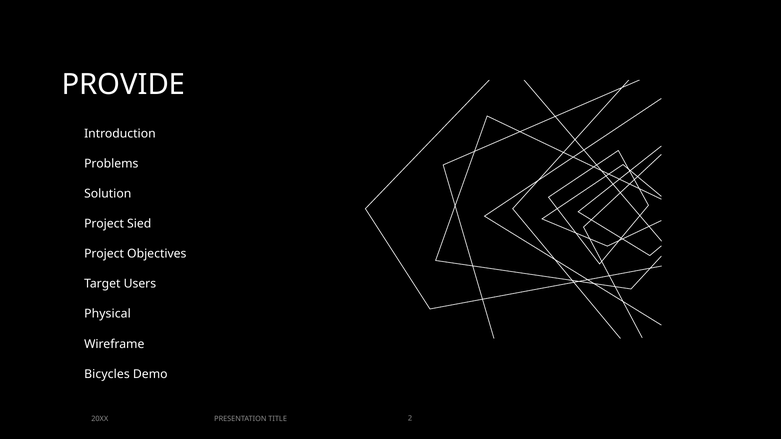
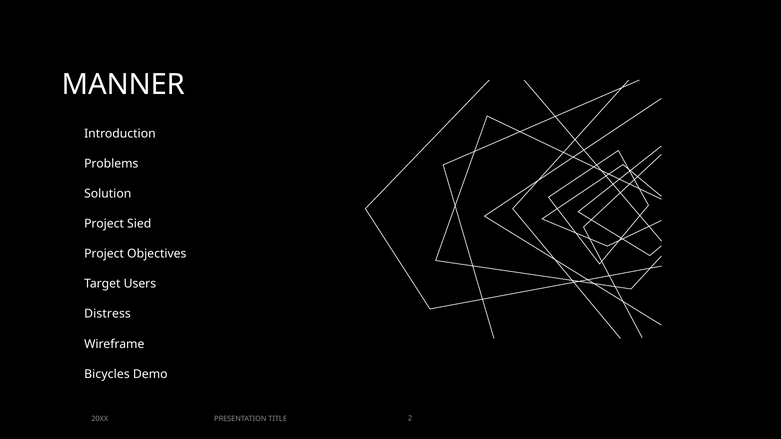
PROVIDE: PROVIDE -> MANNER
Physical: Physical -> Distress
